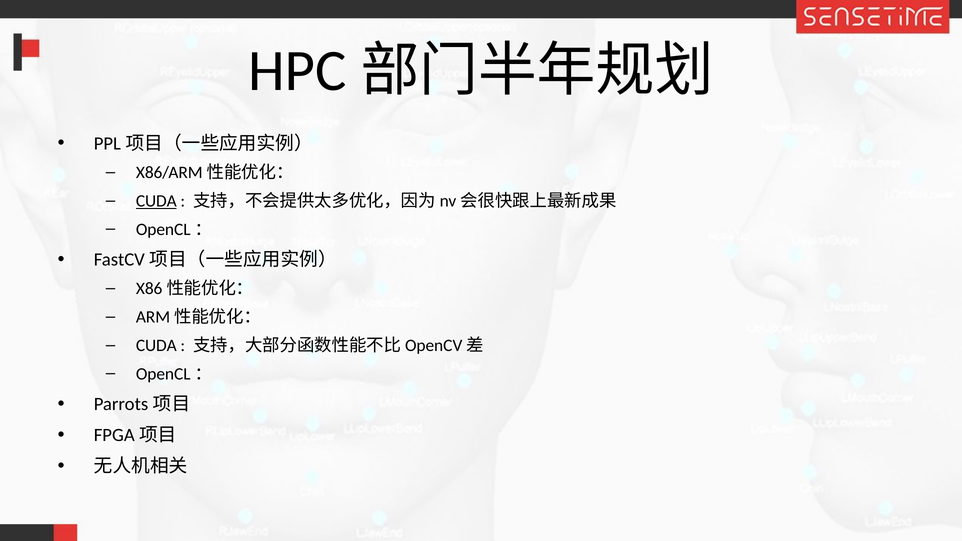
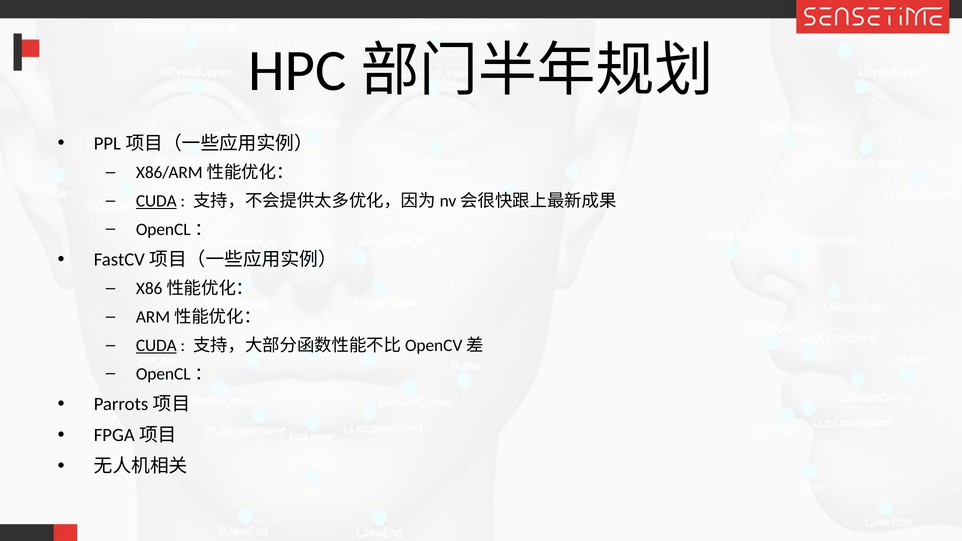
CUDA at (156, 346) underline: none -> present
